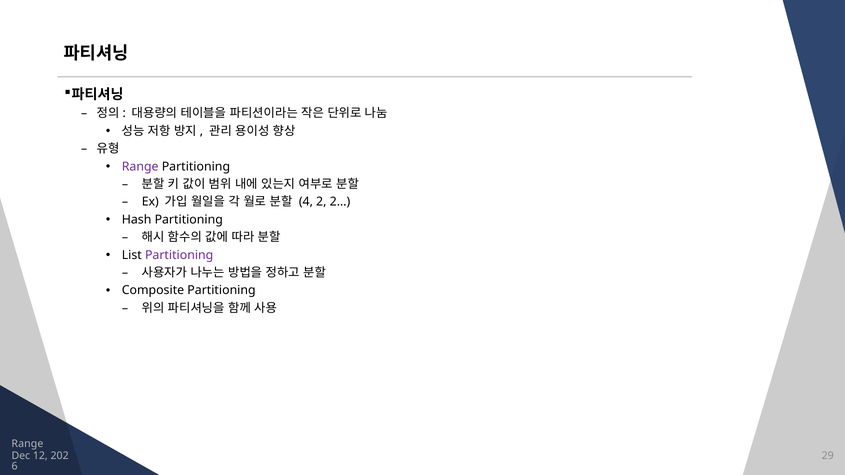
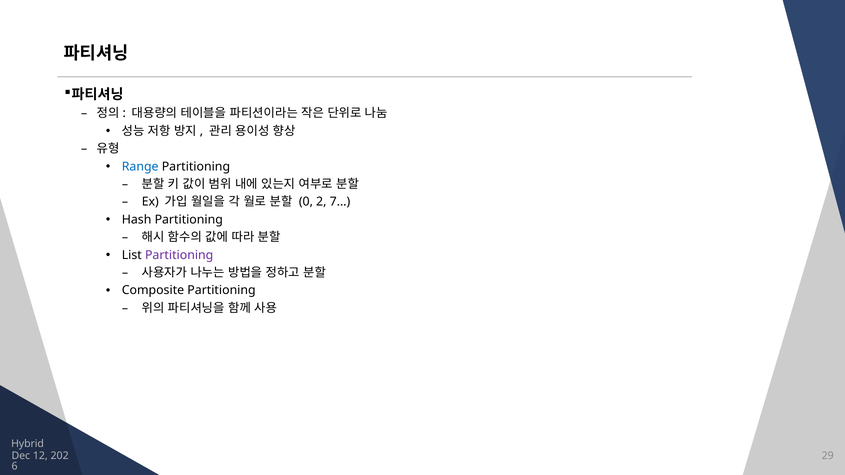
Range at (140, 167) colour: purple -> blue
4: 4 -> 0
2…: 2… -> 7…
Range at (27, 444): Range -> Hybrid
